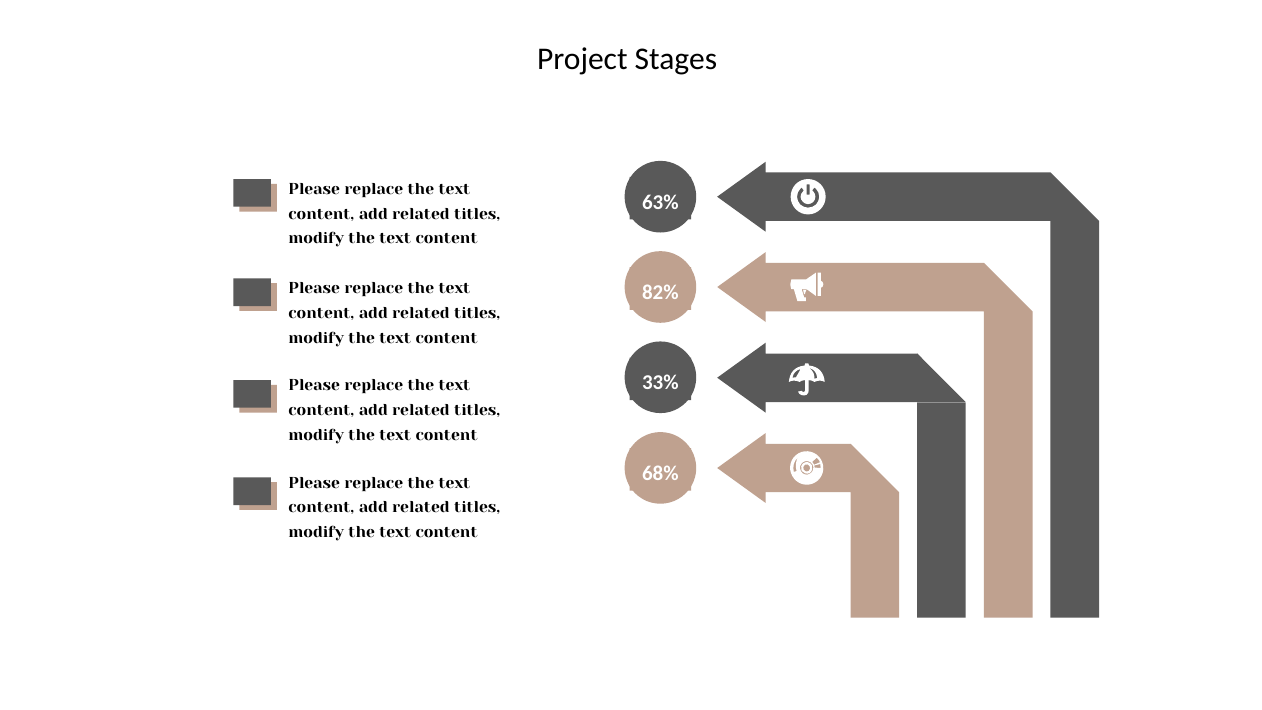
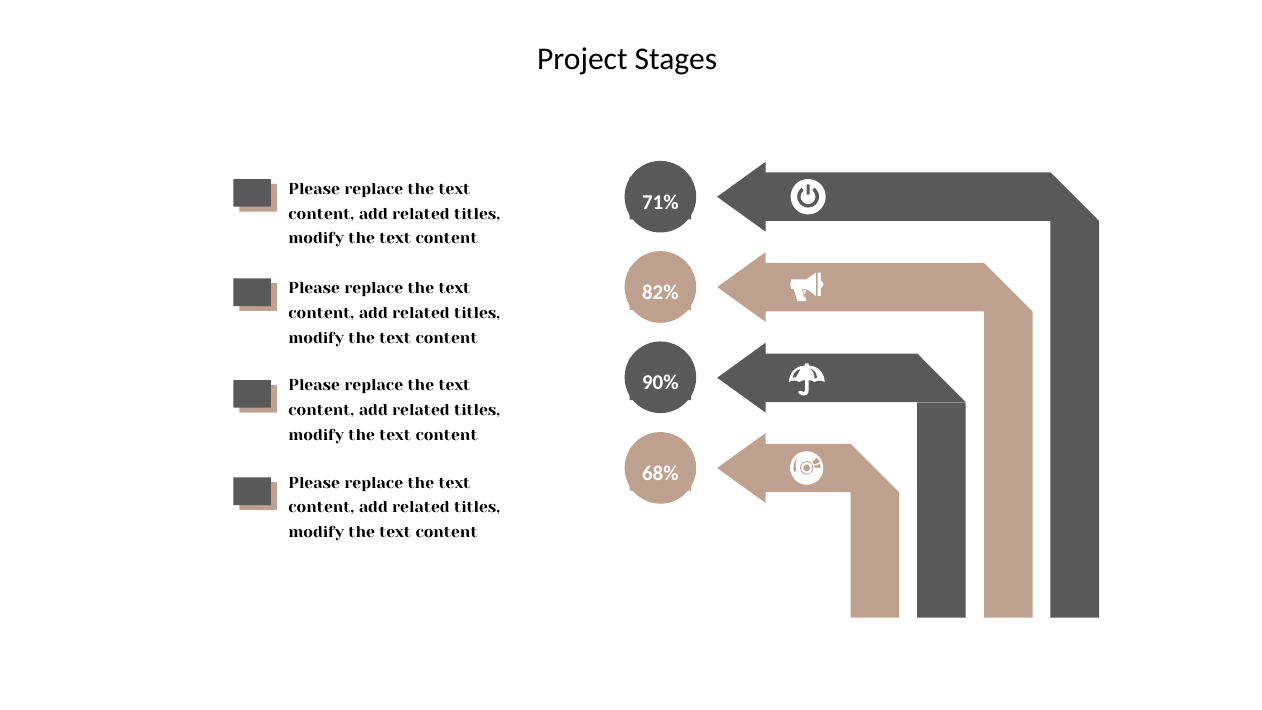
63%: 63% -> 71%
33%: 33% -> 90%
